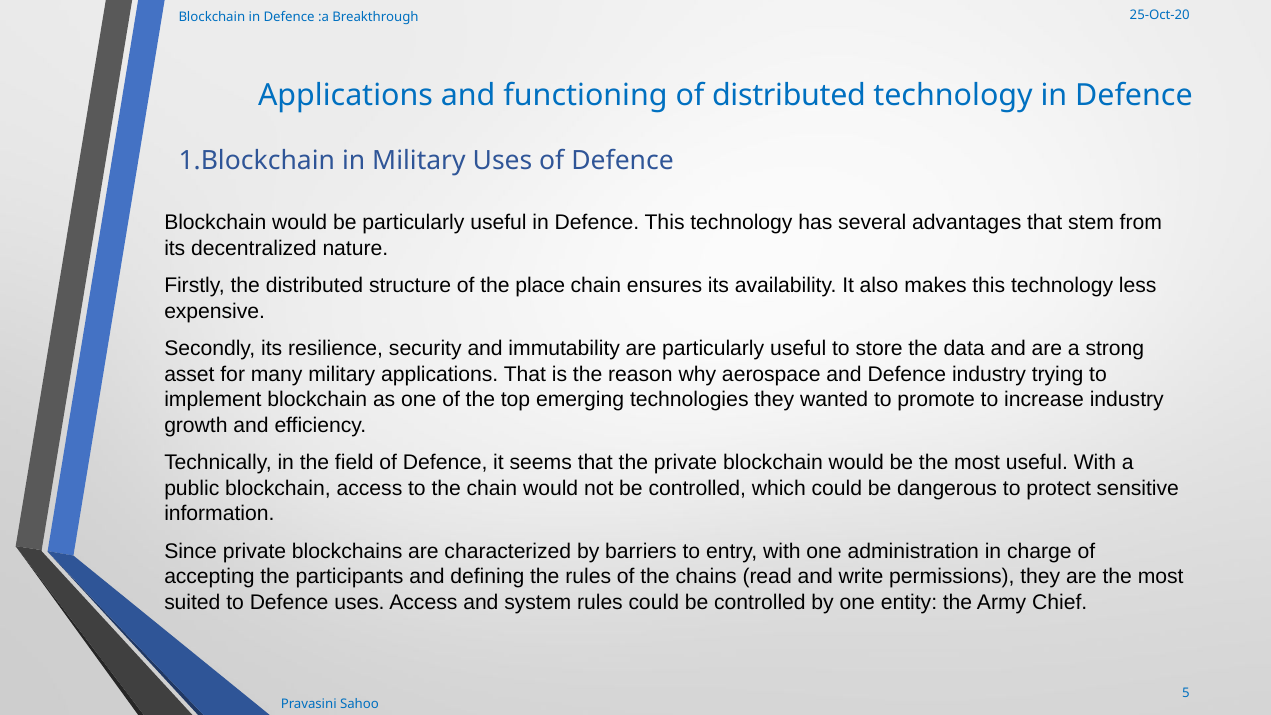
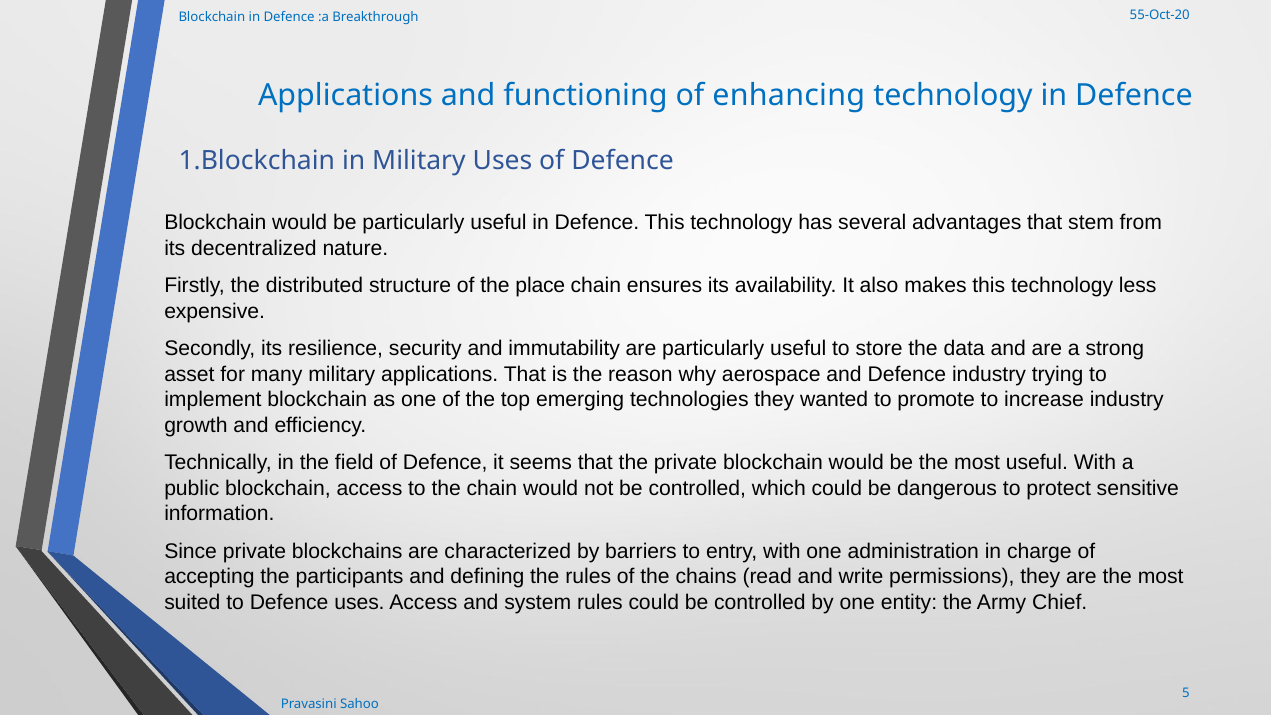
25-Oct-20: 25-Oct-20 -> 55-Oct-20
of distributed: distributed -> enhancing
